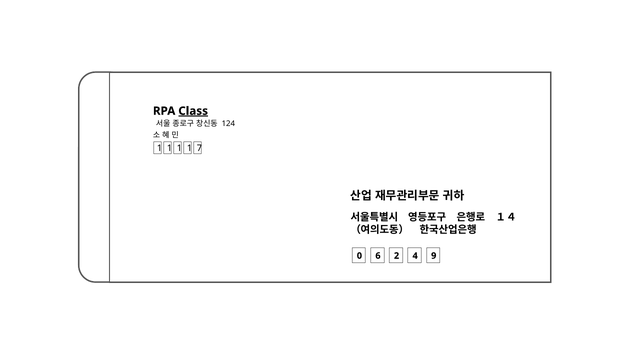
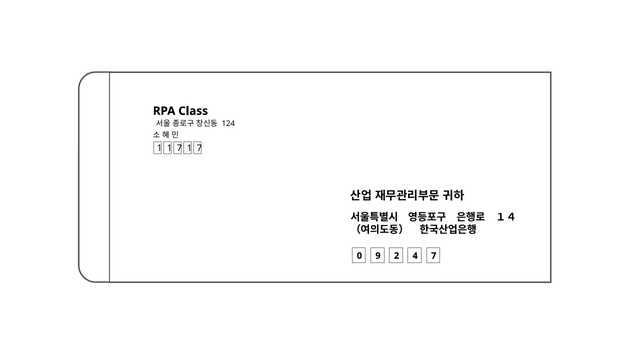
Class underline: present -> none
1 at (179, 149): 1 -> 7
6: 6 -> 9
4 9: 9 -> 7
